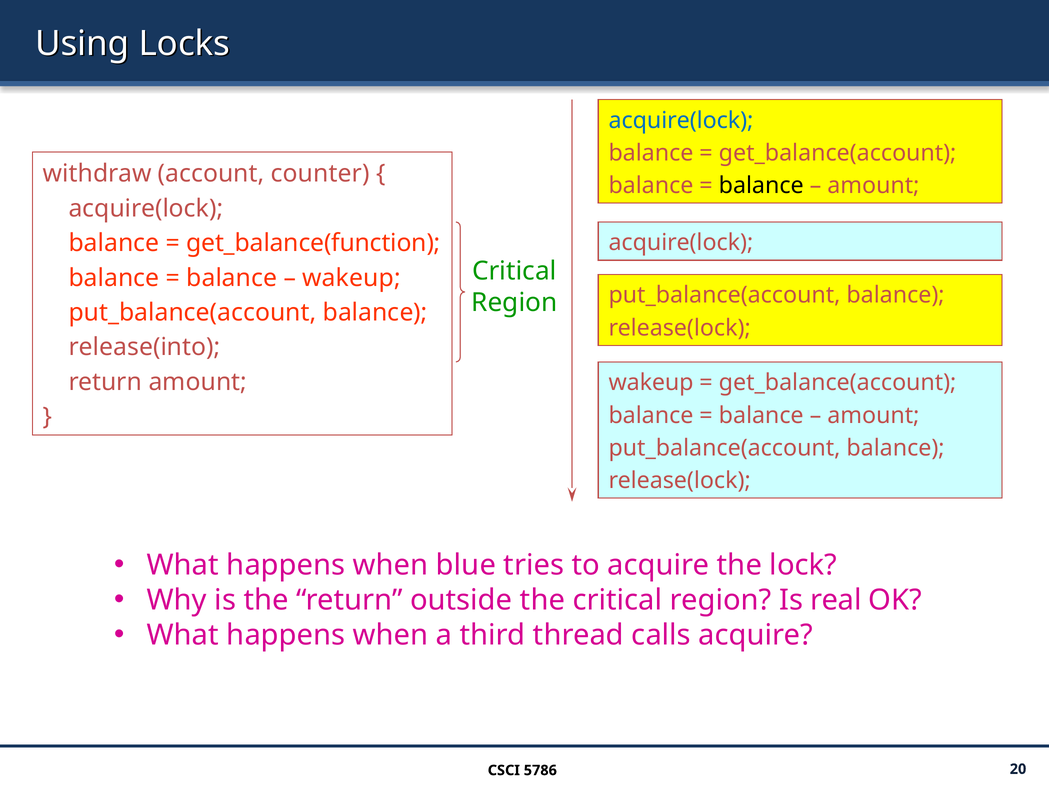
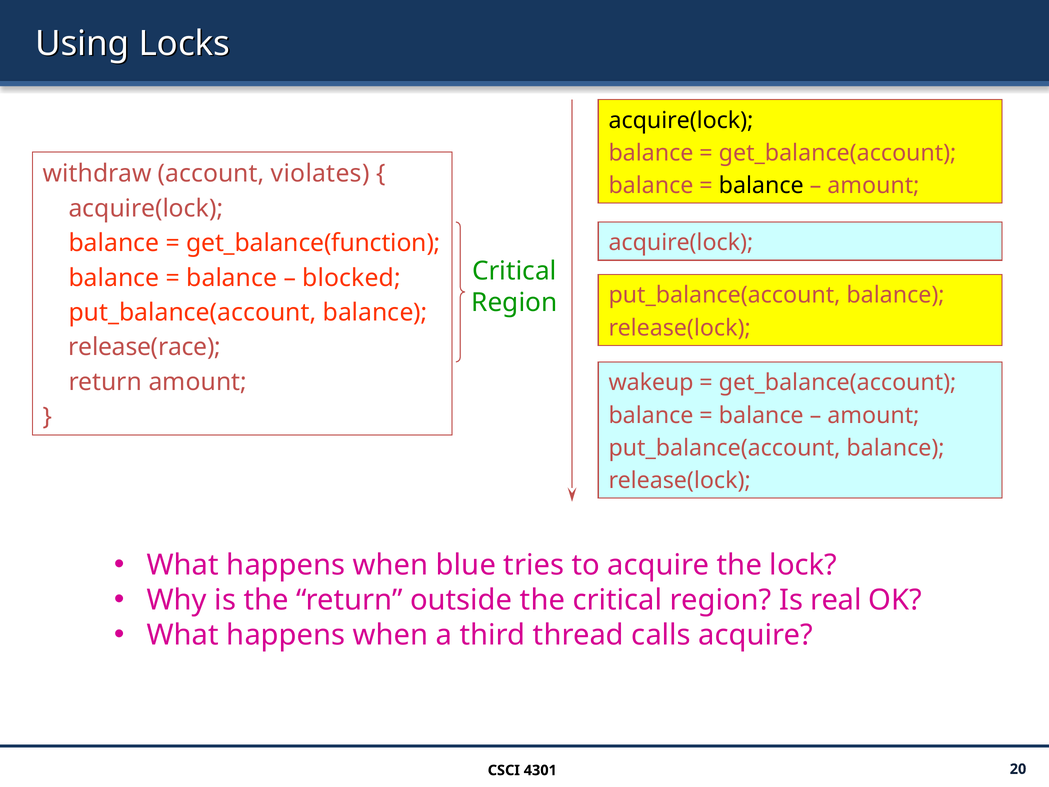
acquire(lock at (681, 120) colour: blue -> black
counter: counter -> violates
wakeup at (352, 278): wakeup -> blocked
release(into: release(into -> release(race
5786: 5786 -> 4301
